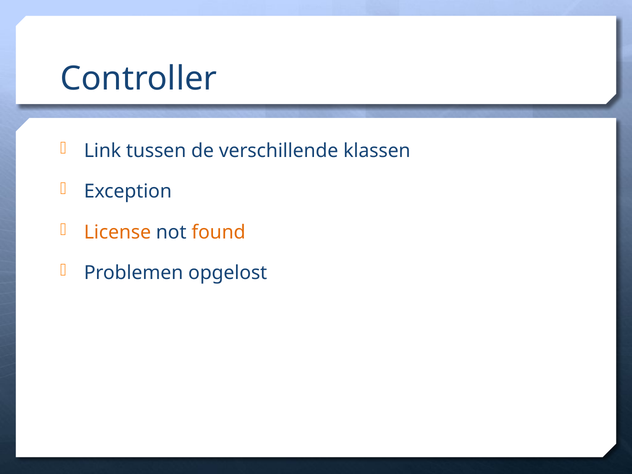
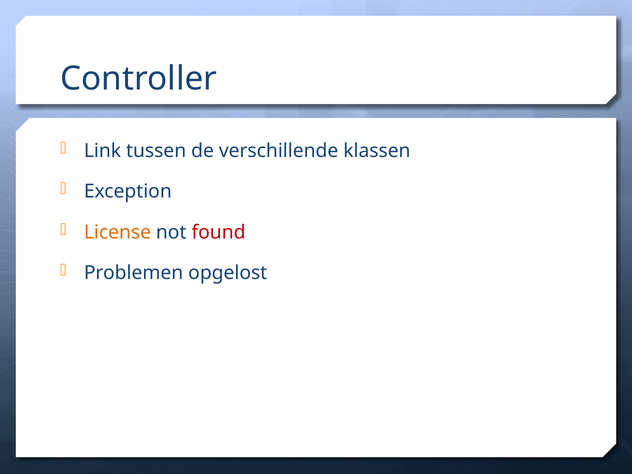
found colour: orange -> red
